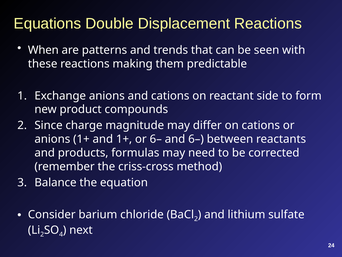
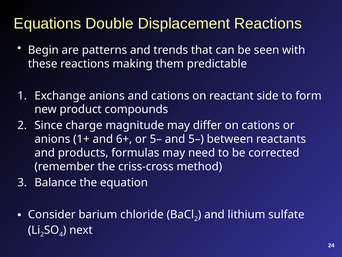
When: When -> Begin
and 1+: 1+ -> 6+
or 6–: 6– -> 5–
and 6–: 6– -> 5–
